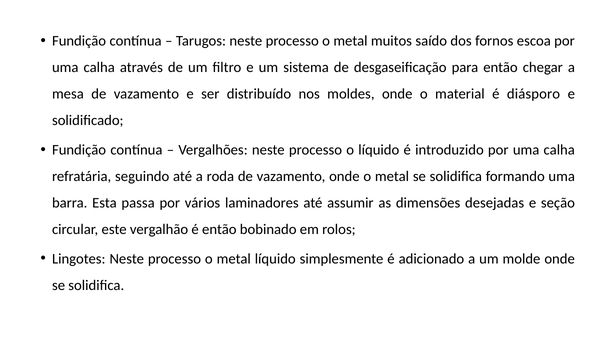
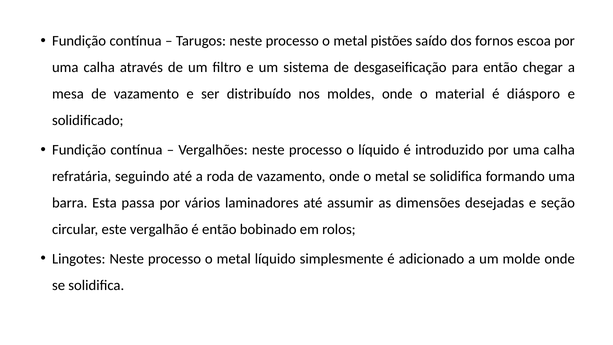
muitos: muitos -> pistões
